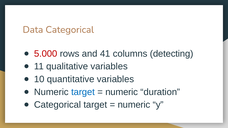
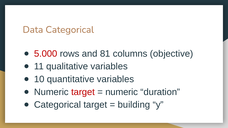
41: 41 -> 81
detecting: detecting -> objective
target at (83, 92) colour: blue -> red
numeric at (134, 105): numeric -> building
